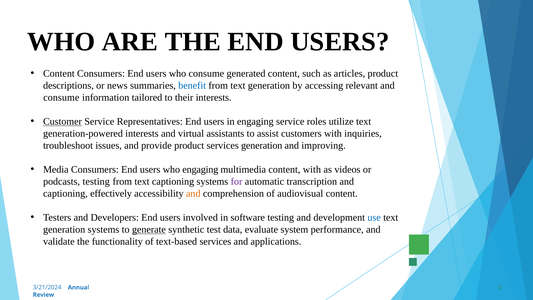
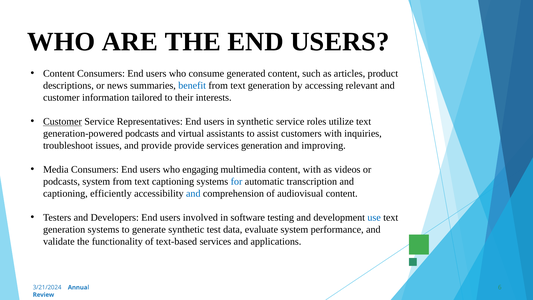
consume at (61, 98): consume -> customer
in engaging: engaging -> synthetic
generation-powered interests: interests -> podcasts
provide product: product -> provide
podcasts testing: testing -> system
for colour: purple -> blue
effectively: effectively -> efficiently
and at (193, 193) colour: orange -> blue
generate underline: present -> none
